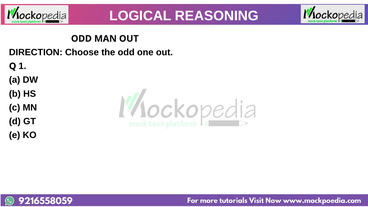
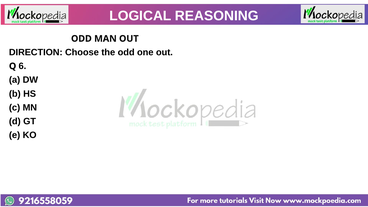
1: 1 -> 6
